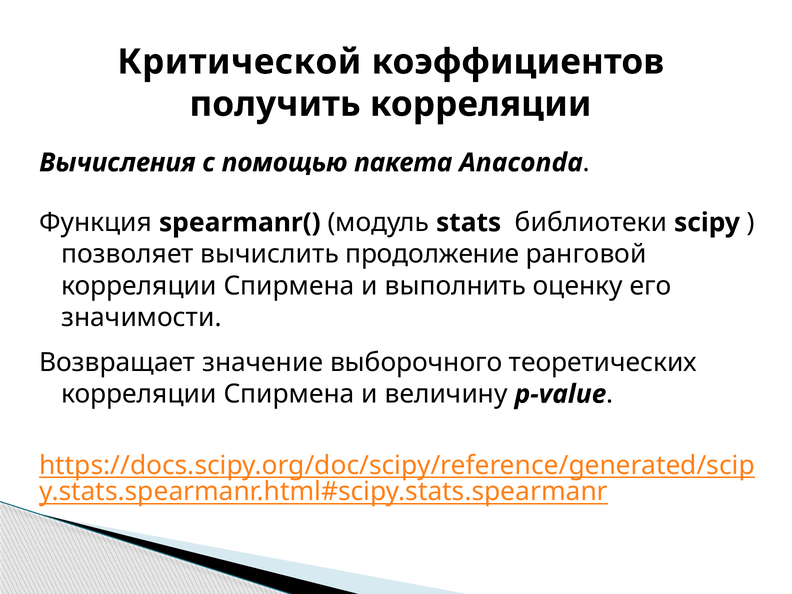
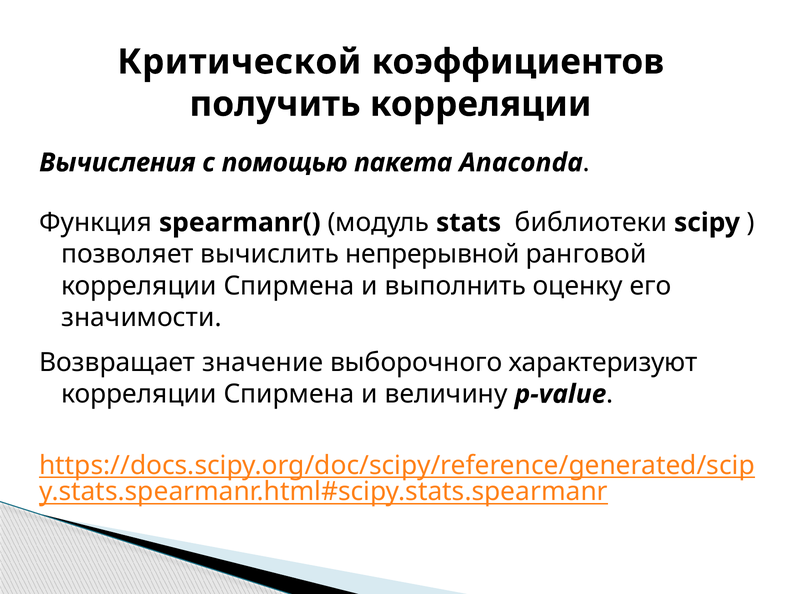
продолжение: продолжение -> непрерывной
теоретических: теоретических -> характеризуют
